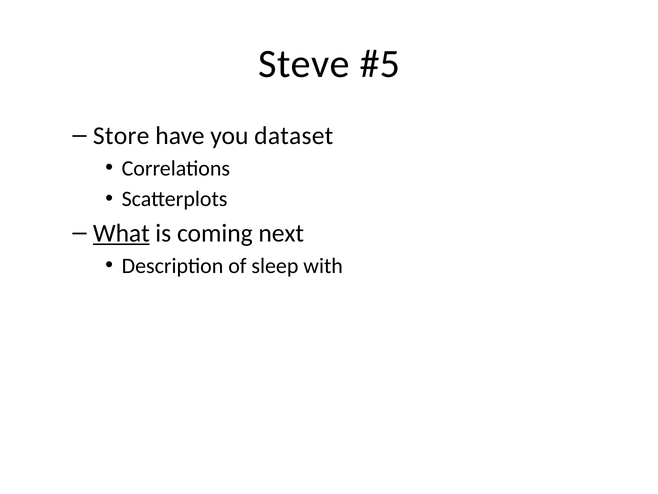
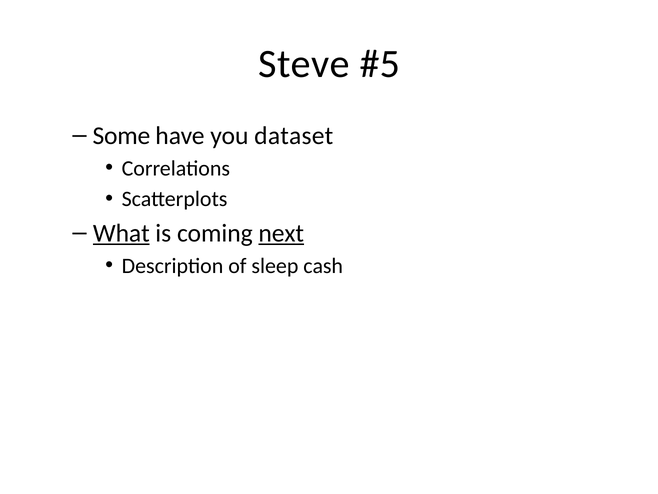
Store: Store -> Some
next underline: none -> present
with: with -> cash
